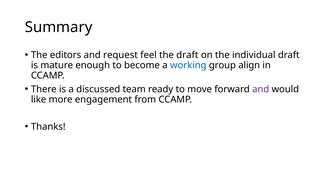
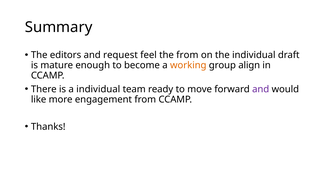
the draft: draft -> from
working colour: blue -> orange
a discussed: discussed -> individual
